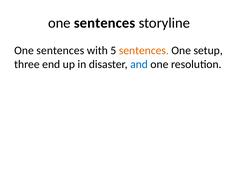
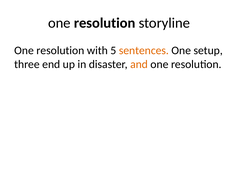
sentences at (105, 23): sentences -> resolution
sentences at (60, 51): sentences -> resolution
and colour: blue -> orange
